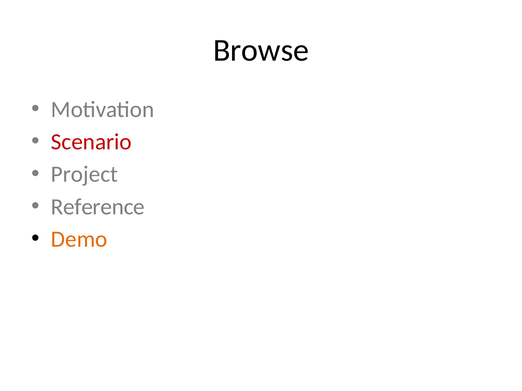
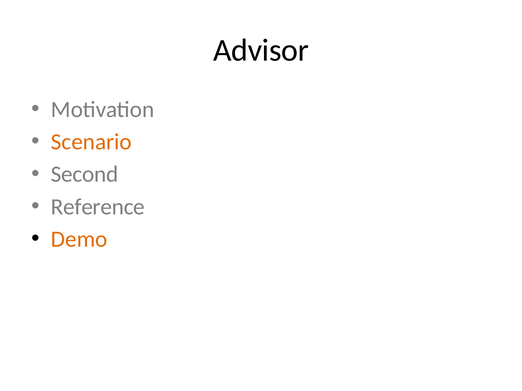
Browse: Browse -> Advisor
Scenario colour: red -> orange
Project: Project -> Second
